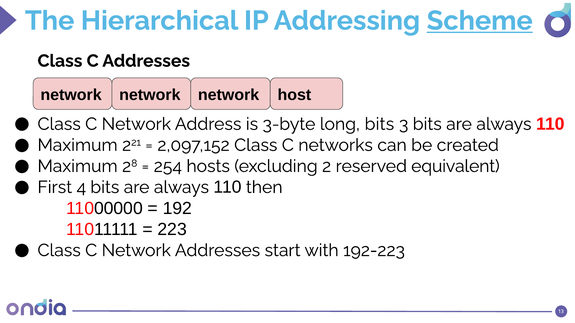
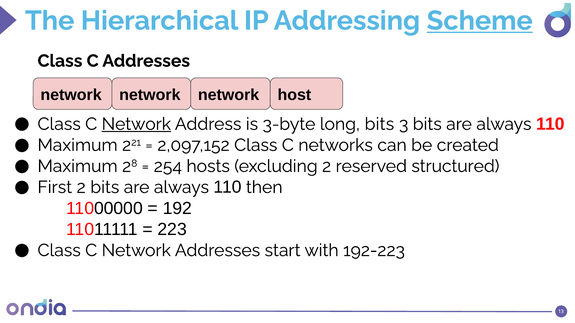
Network at (136, 124) underline: none -> present
equivalent: equivalent -> structured
First 4: 4 -> 2
